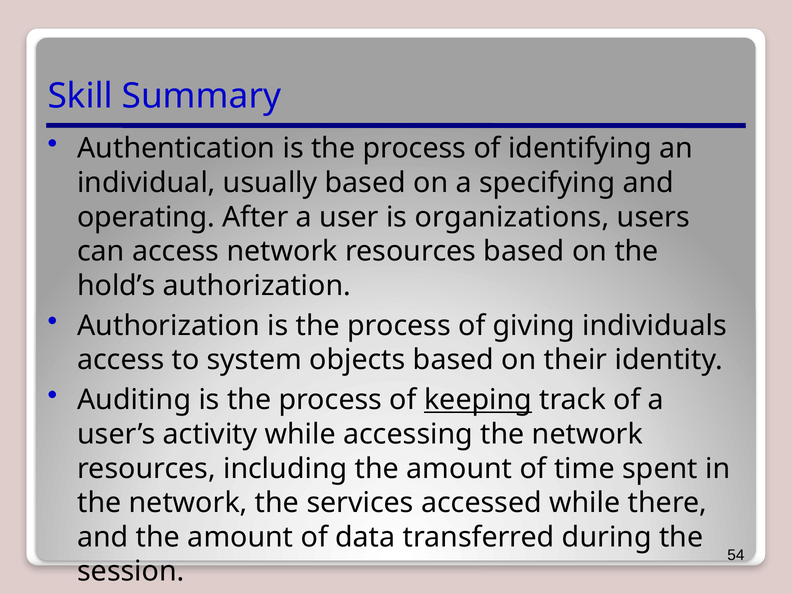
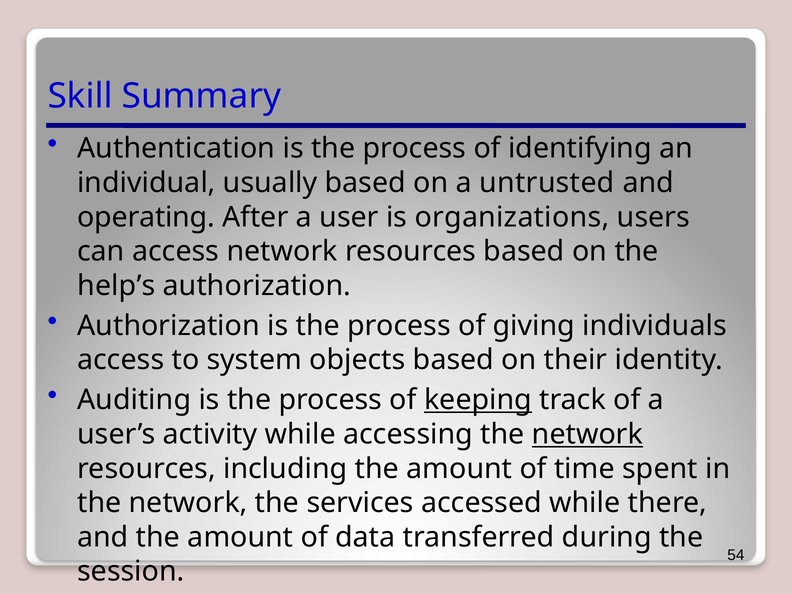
specifying: specifying -> untrusted
hold’s: hold’s -> help’s
network at (587, 434) underline: none -> present
